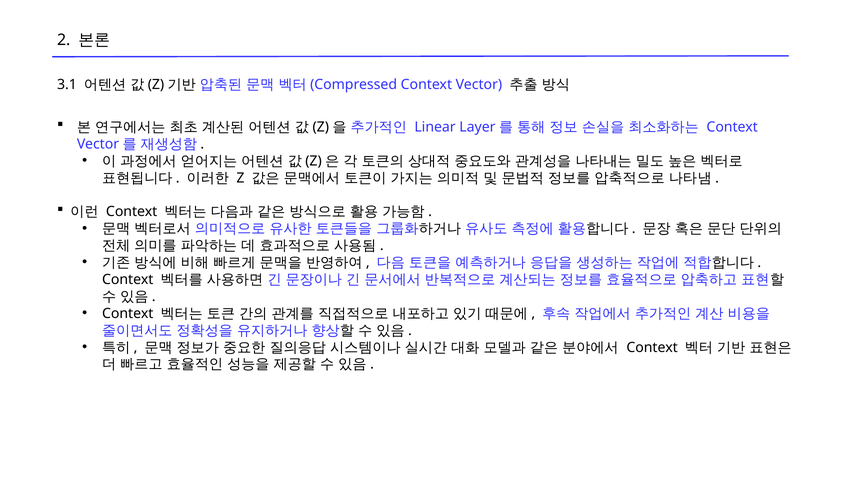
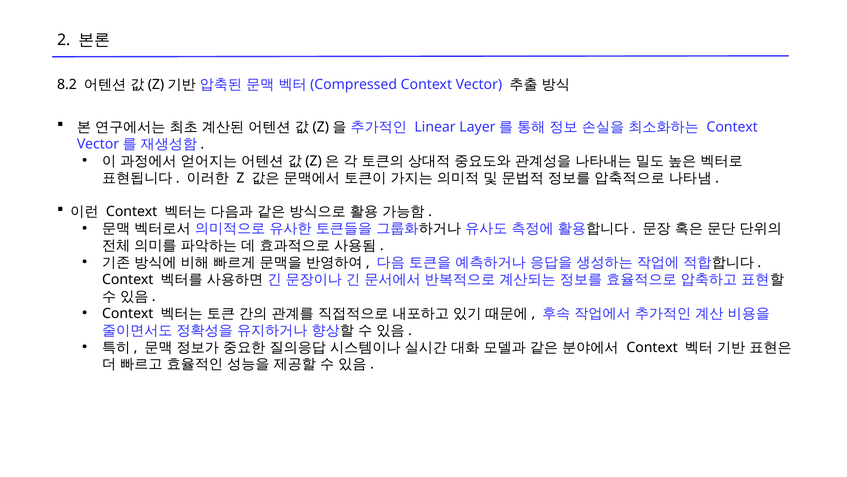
3.1: 3.1 -> 8.2
